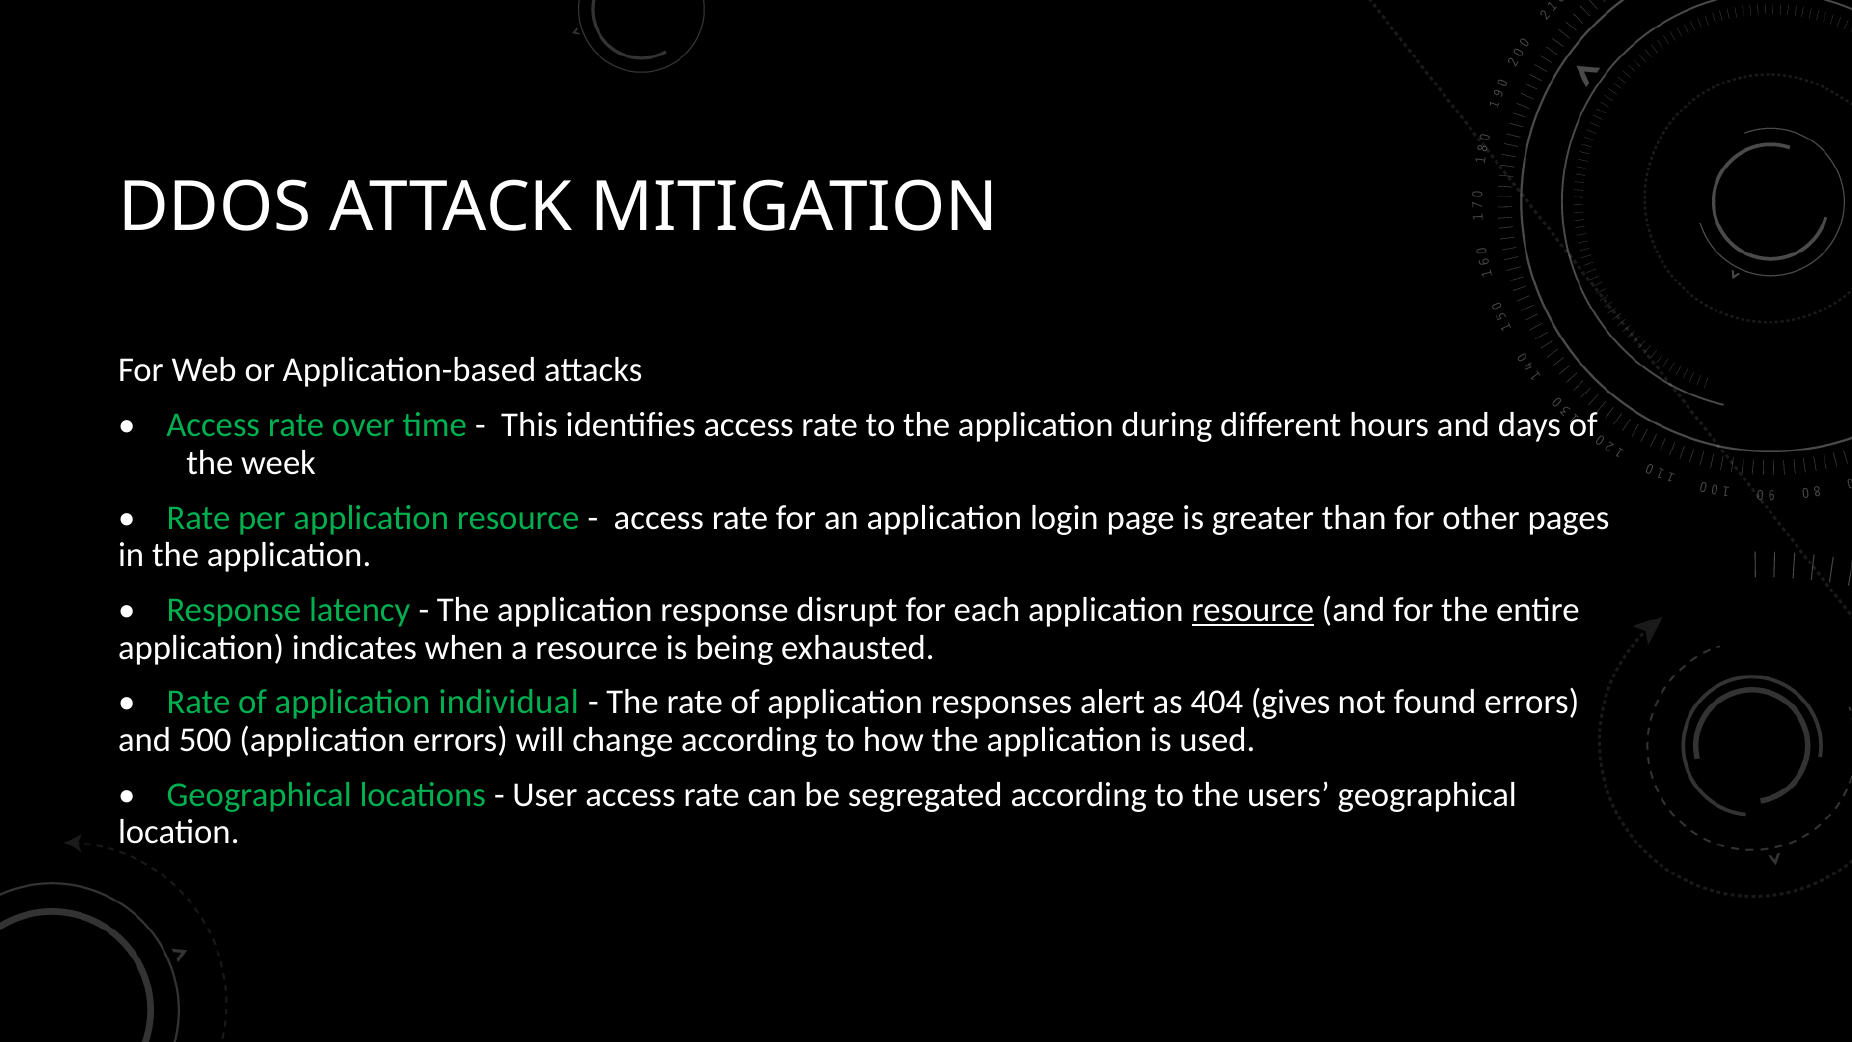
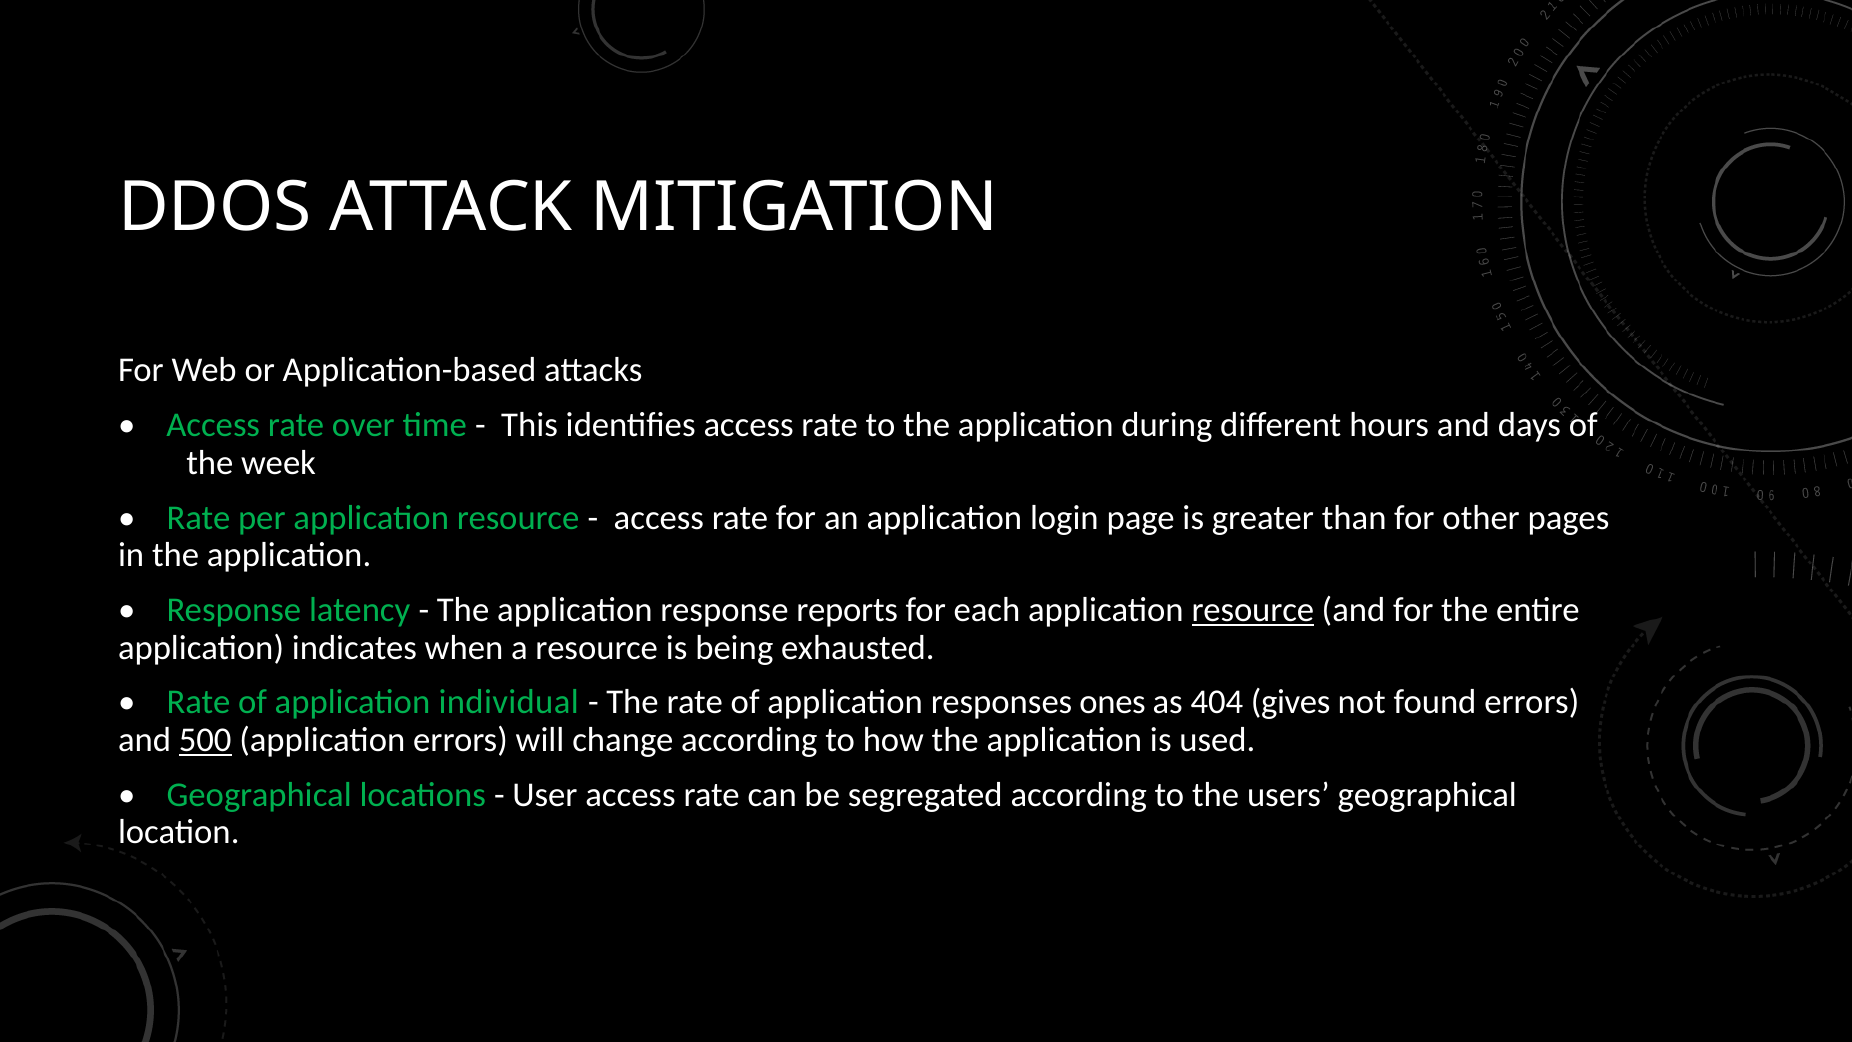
disrupt: disrupt -> reports
alert: alert -> ones
500 underline: none -> present
